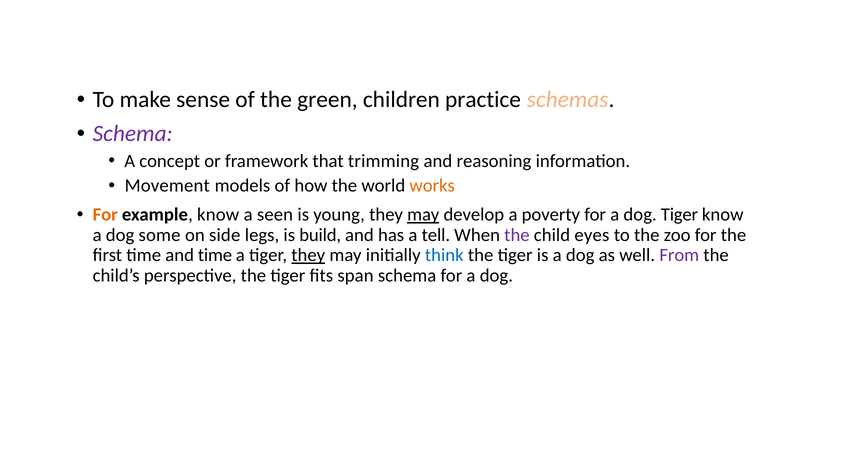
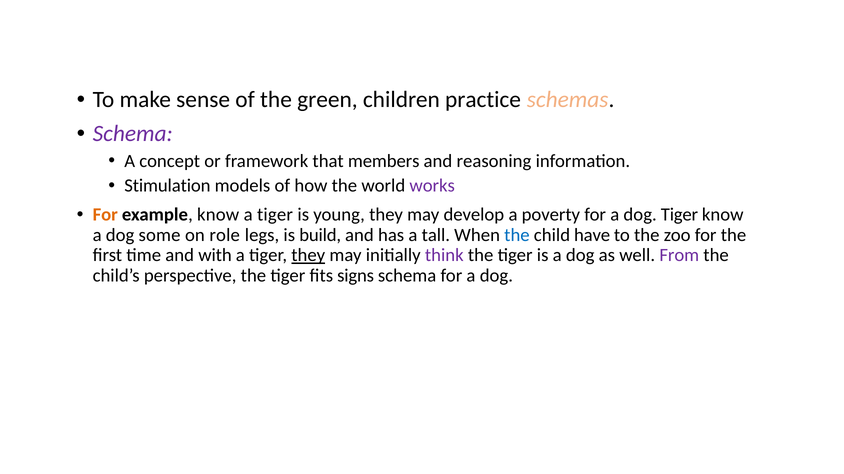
trimming: trimming -> members
Movement: Movement -> Stimulation
works colour: orange -> purple
seen at (275, 215): seen -> tiger
may at (423, 215) underline: present -> none
side: side -> role
tell: tell -> tall
the at (517, 235) colour: purple -> blue
eyes: eyes -> have
and time: time -> with
think colour: blue -> purple
span: span -> signs
